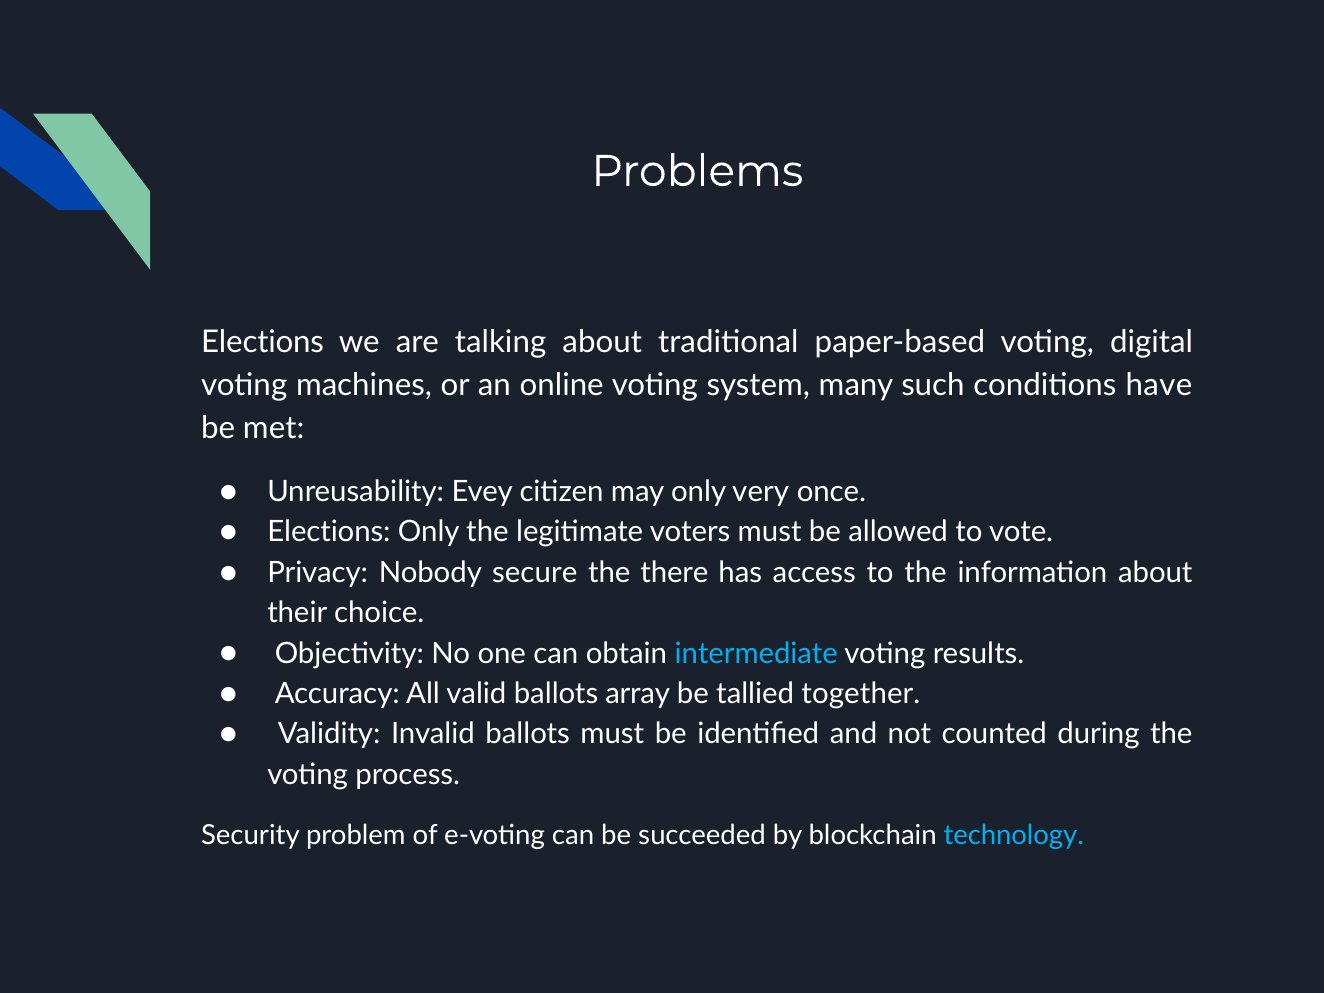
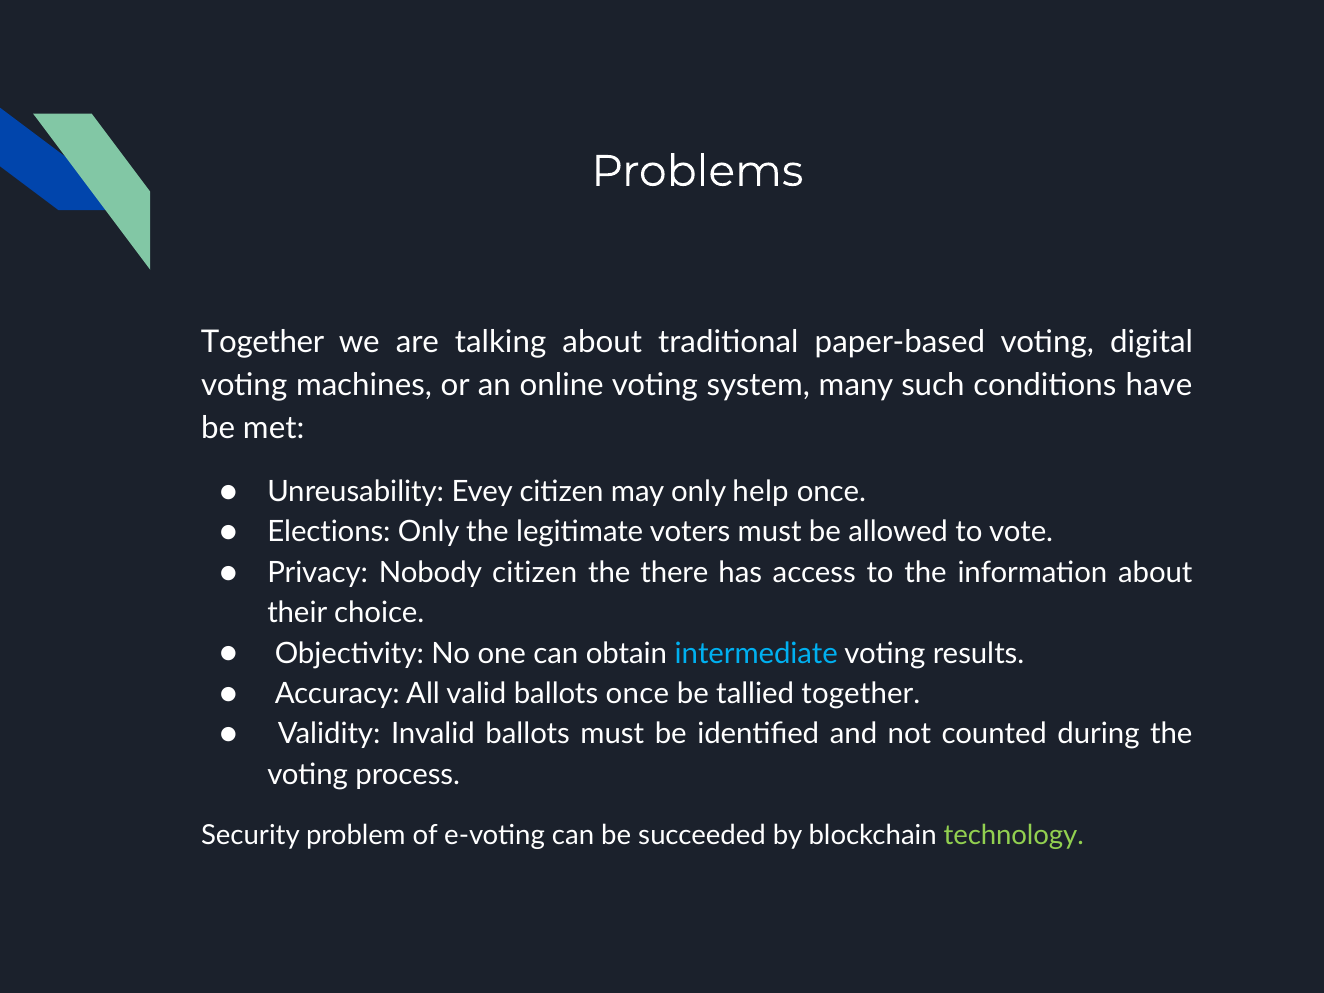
Elections at (263, 342): Elections -> Together
very: very -> help
Nobody secure: secure -> citizen
ballots array: array -> once
technology colour: light blue -> light green
